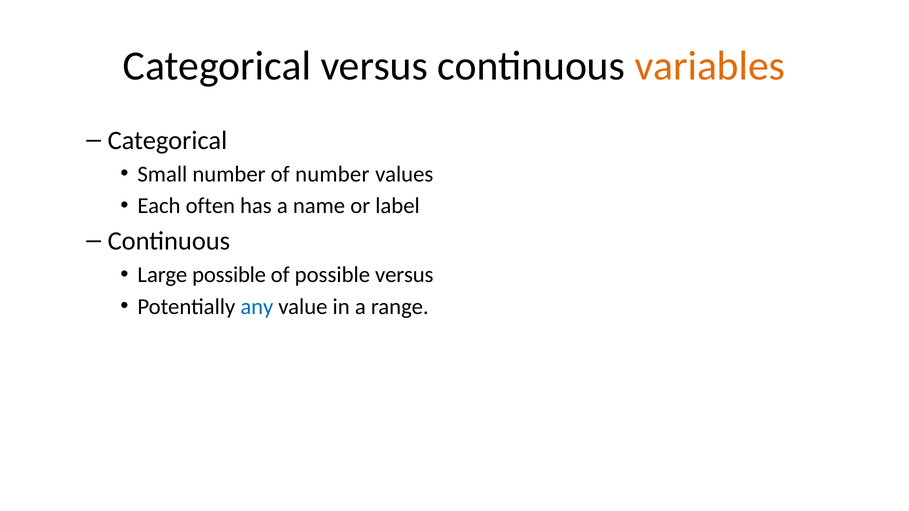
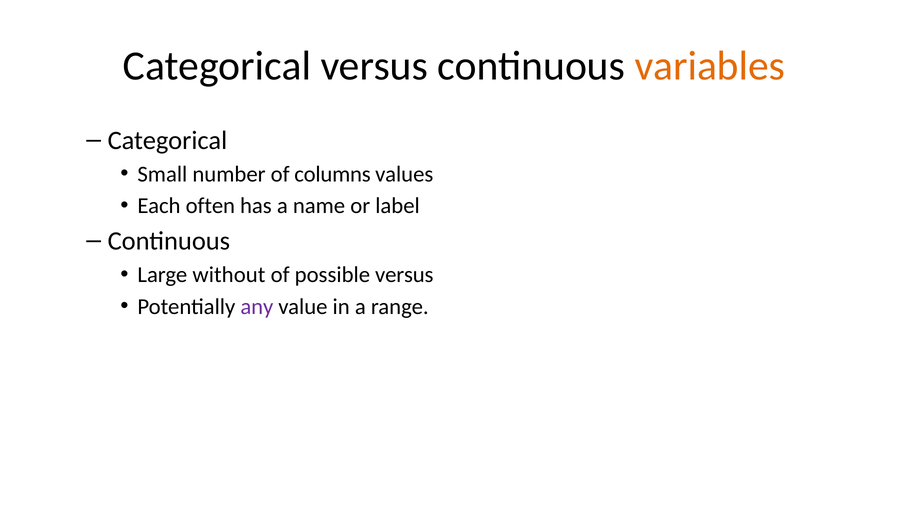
of number: number -> columns
Large possible: possible -> without
any colour: blue -> purple
